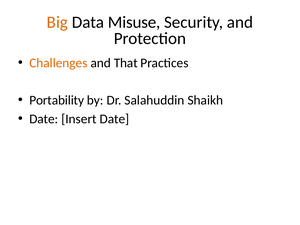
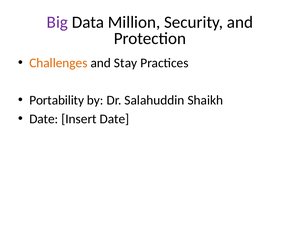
Big colour: orange -> purple
Misuse: Misuse -> Million
That: That -> Stay
